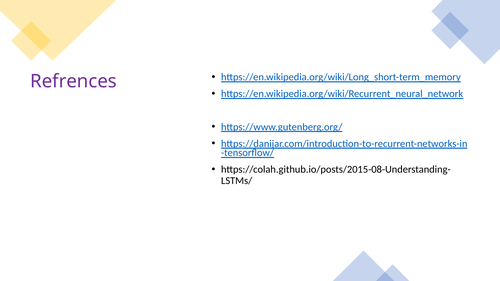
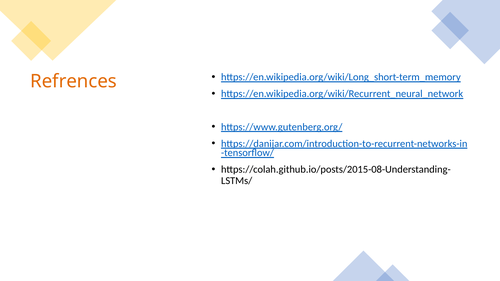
Refrences colour: purple -> orange
